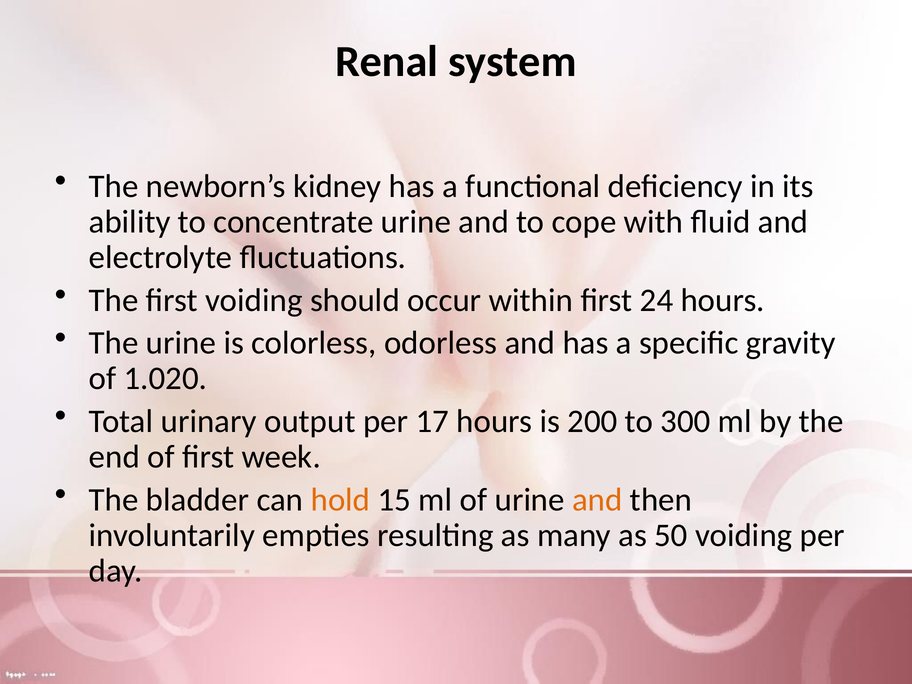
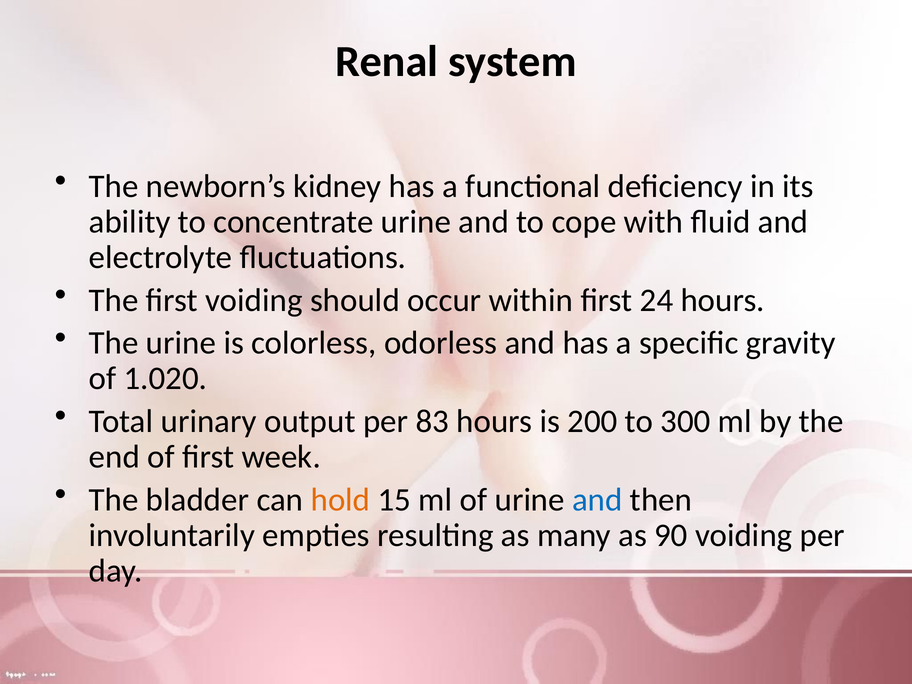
17: 17 -> 83
and at (597, 500) colour: orange -> blue
50: 50 -> 90
